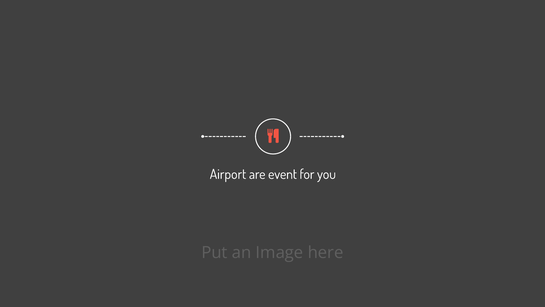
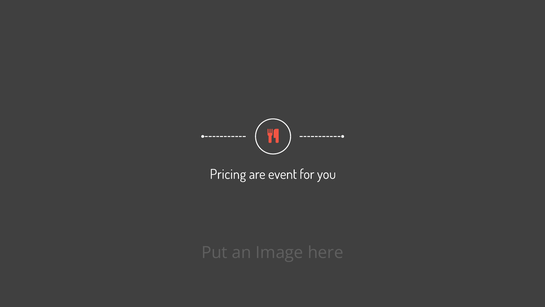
Airport: Airport -> Pricing
